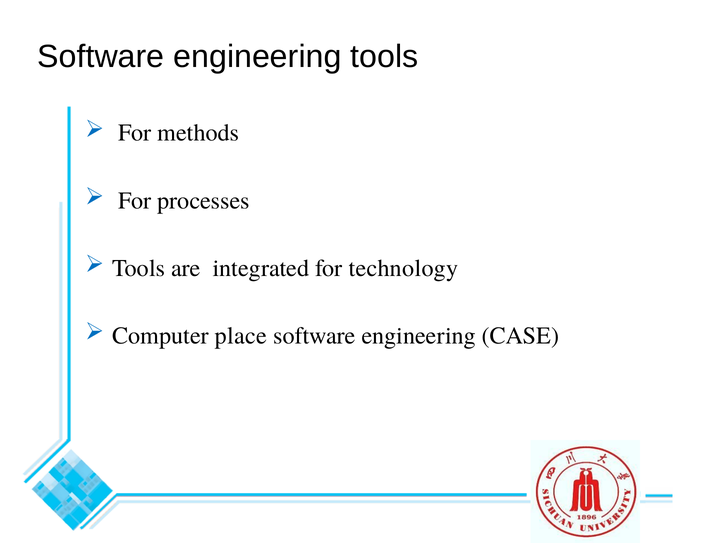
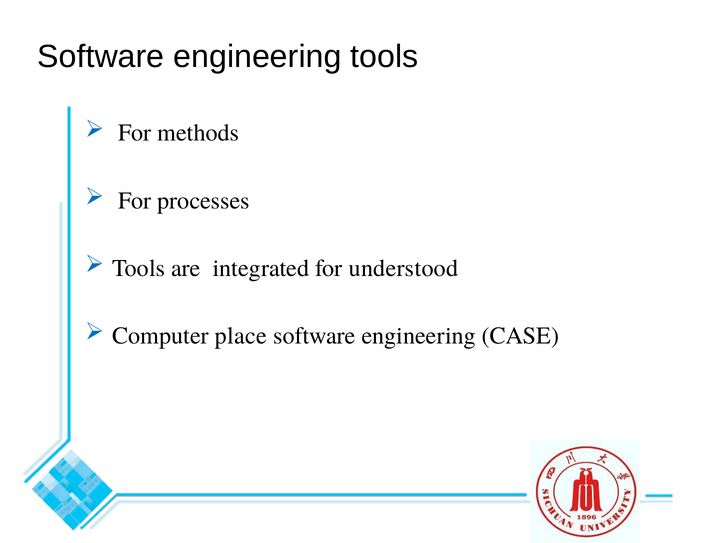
technology: technology -> understood
